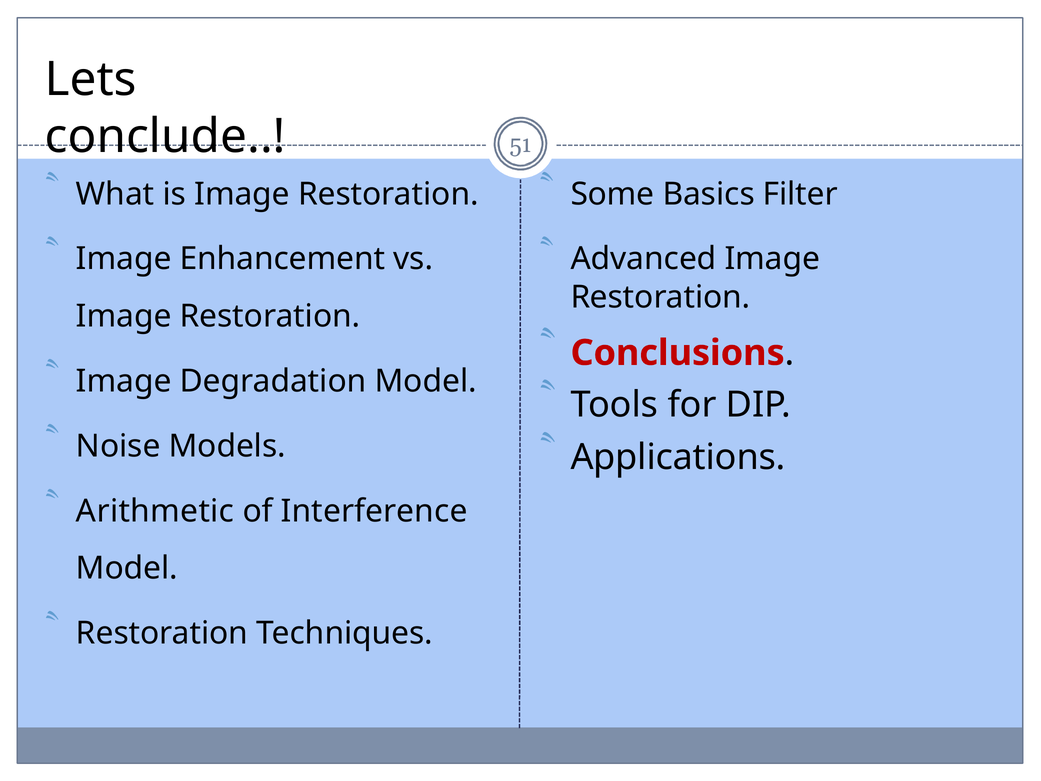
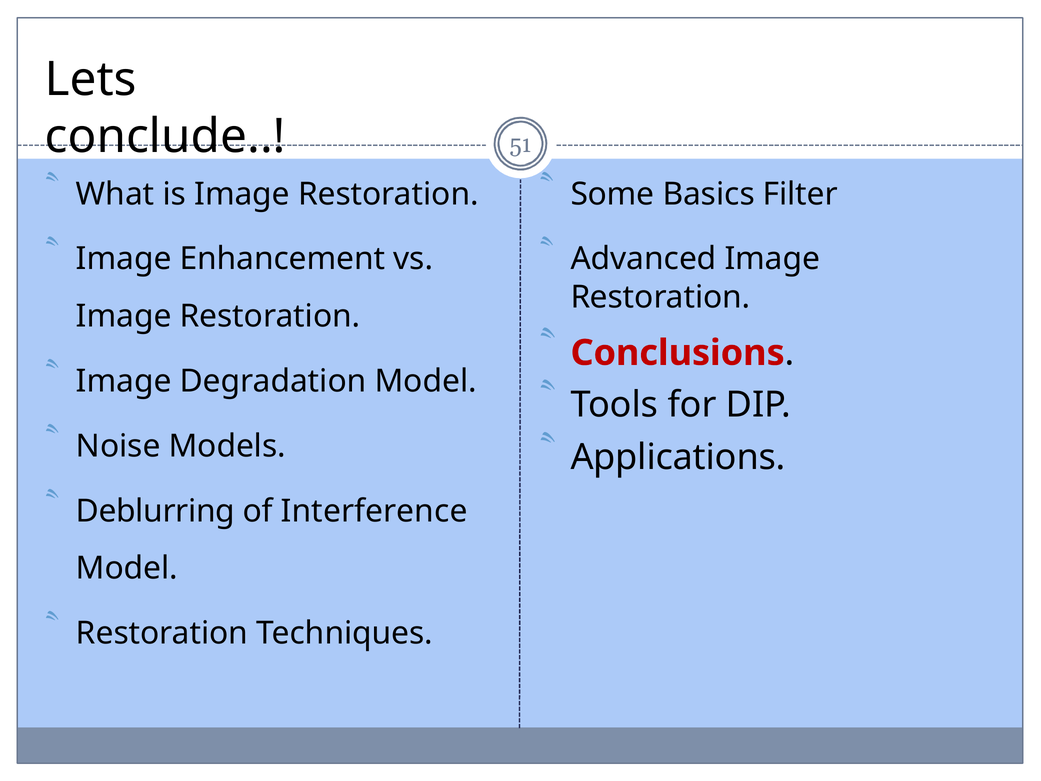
Arithmetic: Arithmetic -> Deblurring
